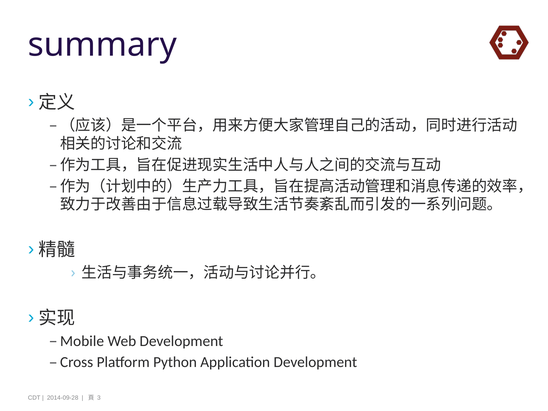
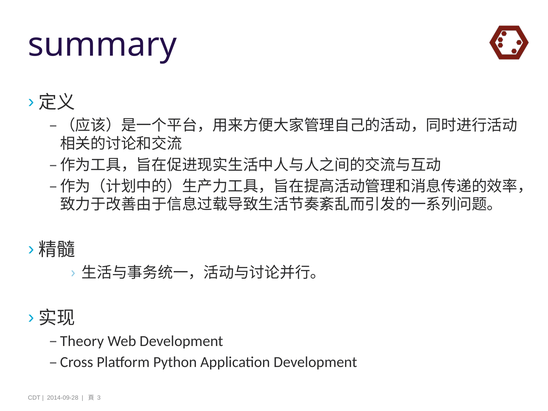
Mobile: Mobile -> Theory
